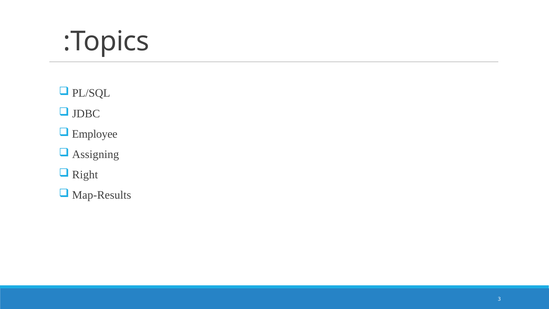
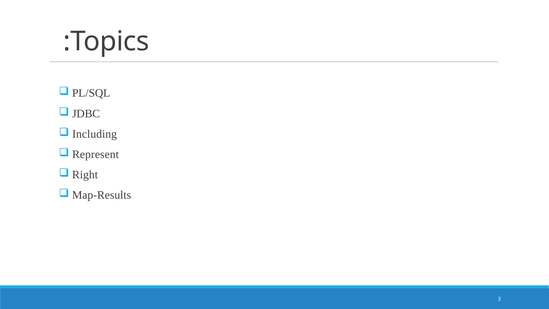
Employee: Employee -> Including
Assigning: Assigning -> Represent
